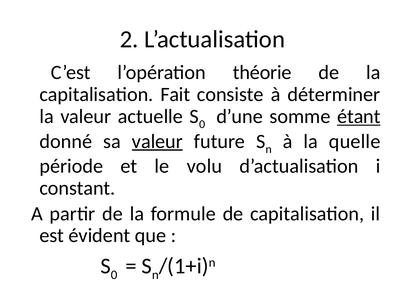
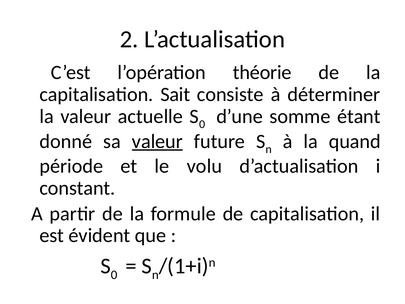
Fait: Fait -> Sait
étant underline: present -> none
quelle: quelle -> quand
